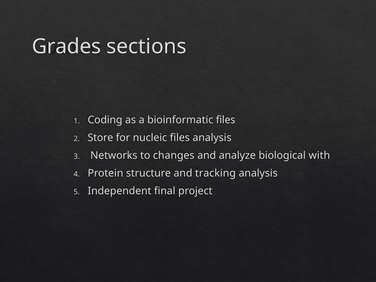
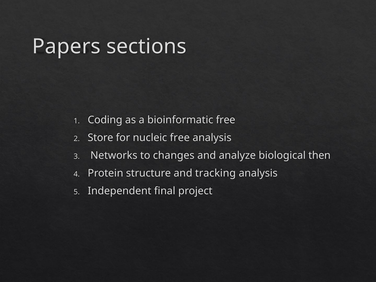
Grades: Grades -> Papers
bioinformatic files: files -> free
nucleic files: files -> free
with: with -> then
